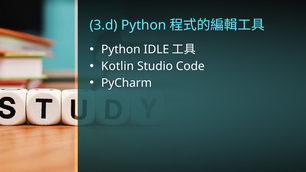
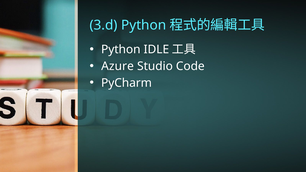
Kotlin: Kotlin -> Azure
